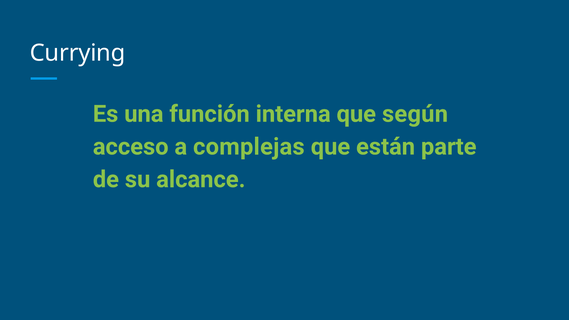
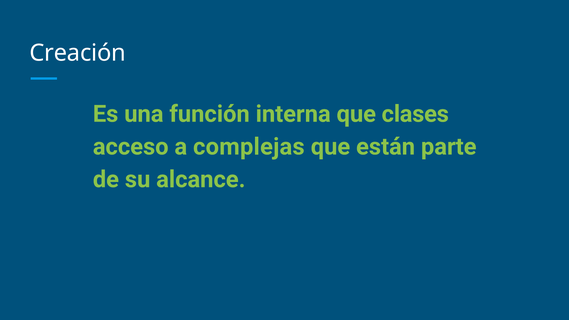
Currying: Currying -> Creación
según: según -> clases
